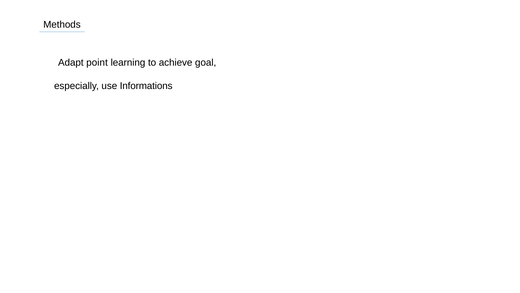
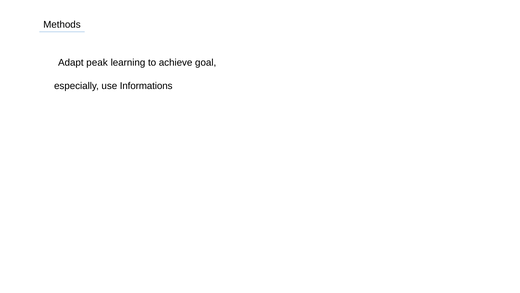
point: point -> peak
